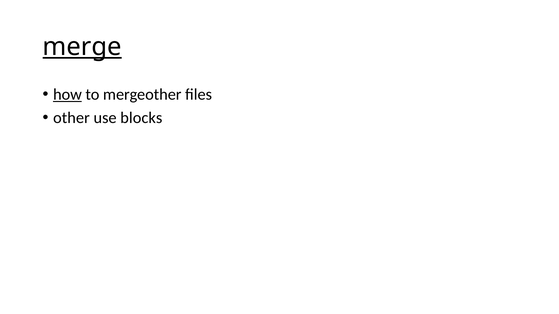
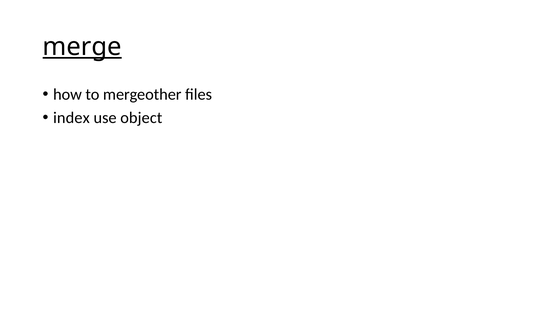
how underline: present -> none
other: other -> index
blocks: blocks -> object
